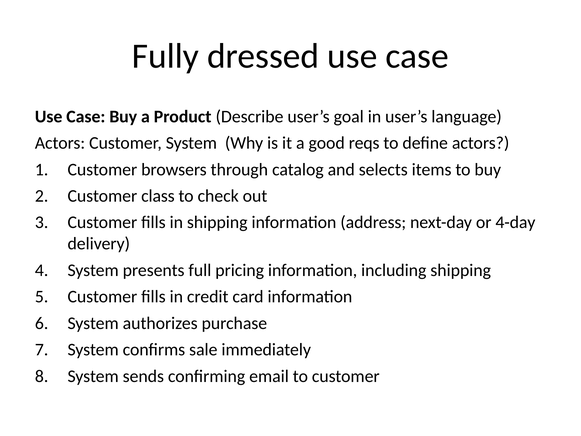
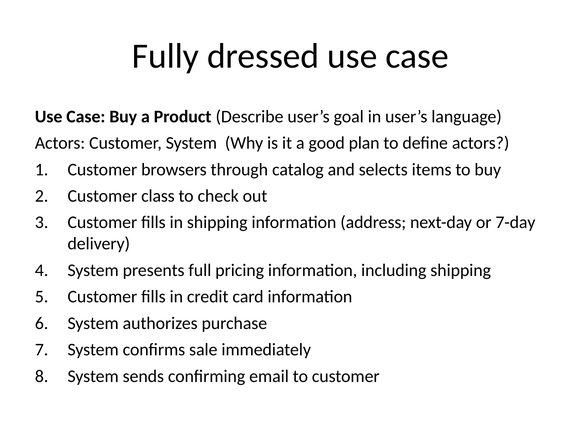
reqs: reqs -> plan
4-day: 4-day -> 7-day
